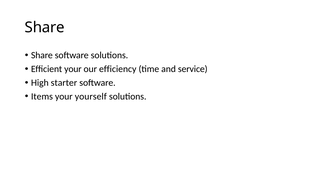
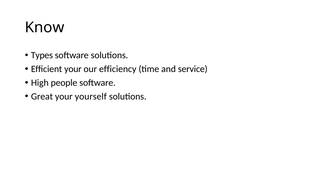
Share at (45, 27): Share -> Know
Share at (42, 55): Share -> Types
starter: starter -> people
Items: Items -> Great
